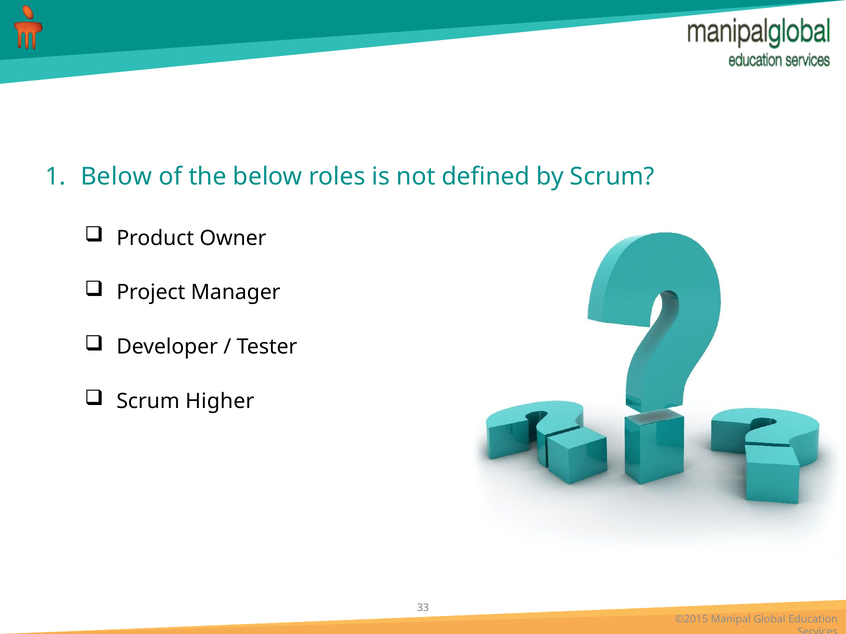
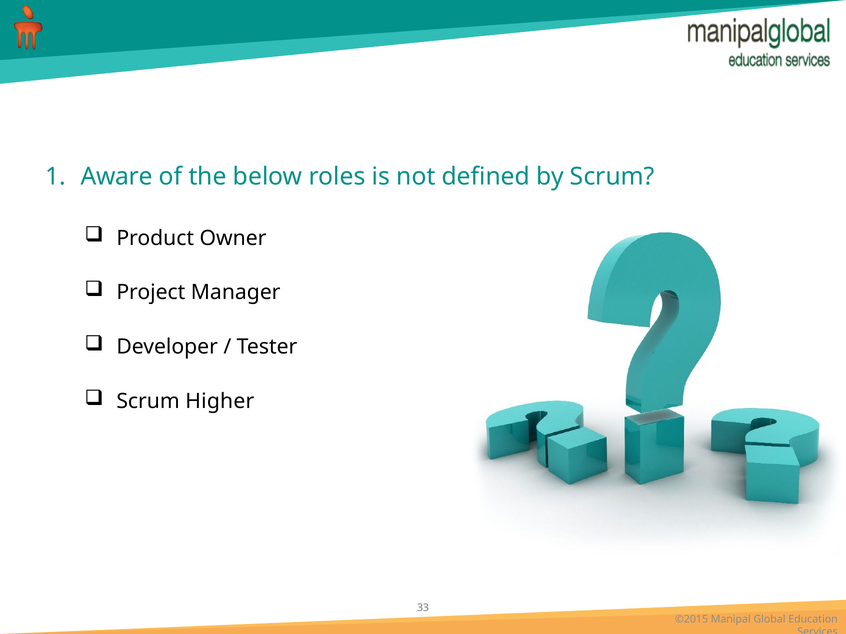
Below at (116, 177): Below -> Aware
